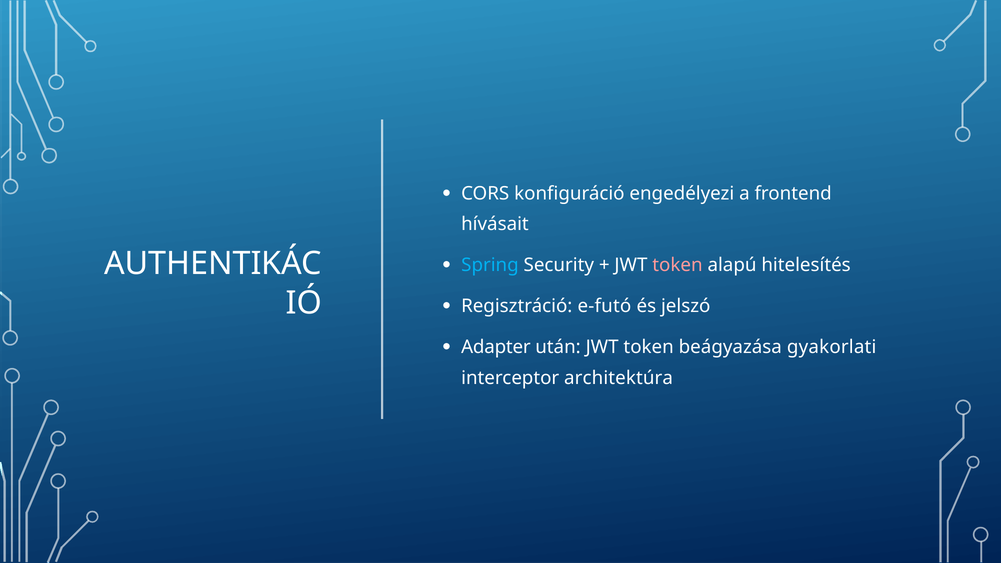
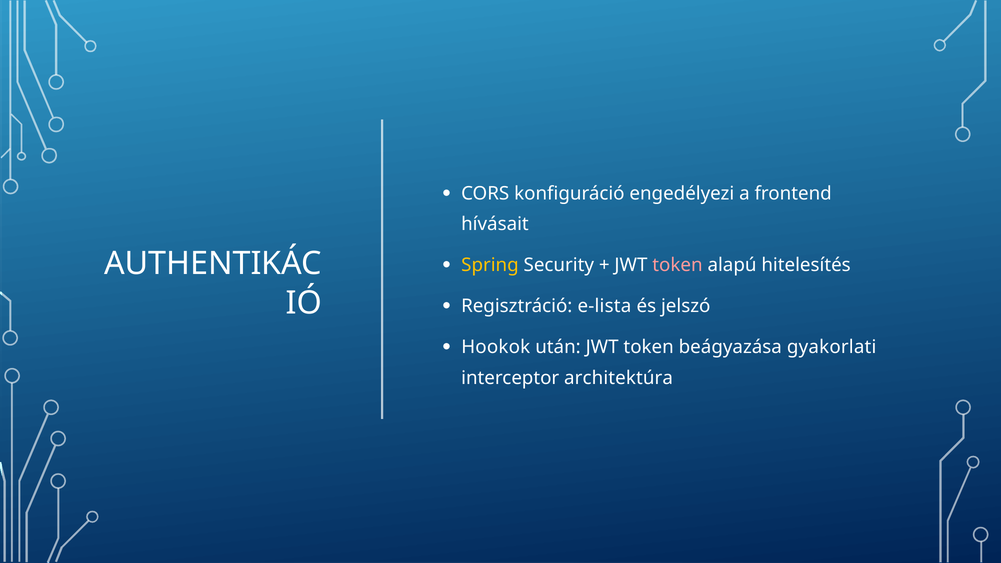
Spring colour: light blue -> yellow
e-futó: e-futó -> e-lista
Adapter: Adapter -> Hookok
